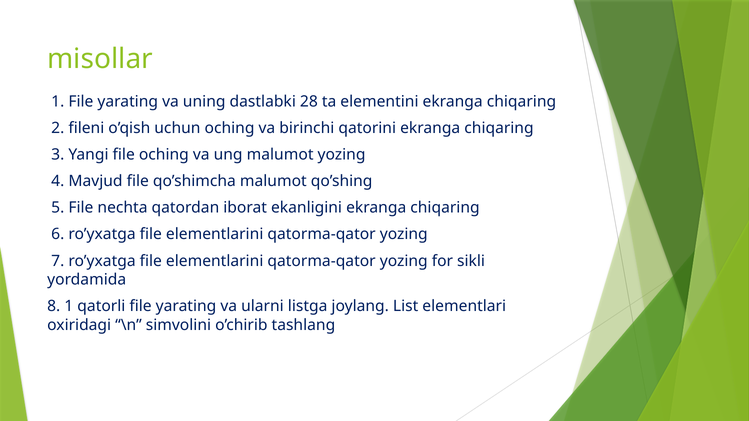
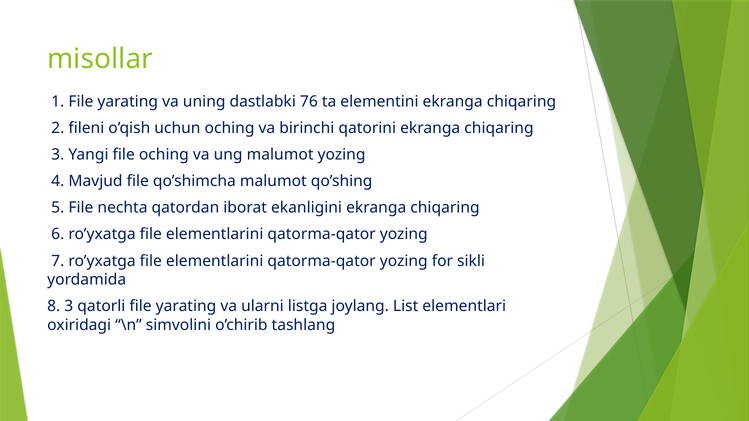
28: 28 -> 76
8 1: 1 -> 3
